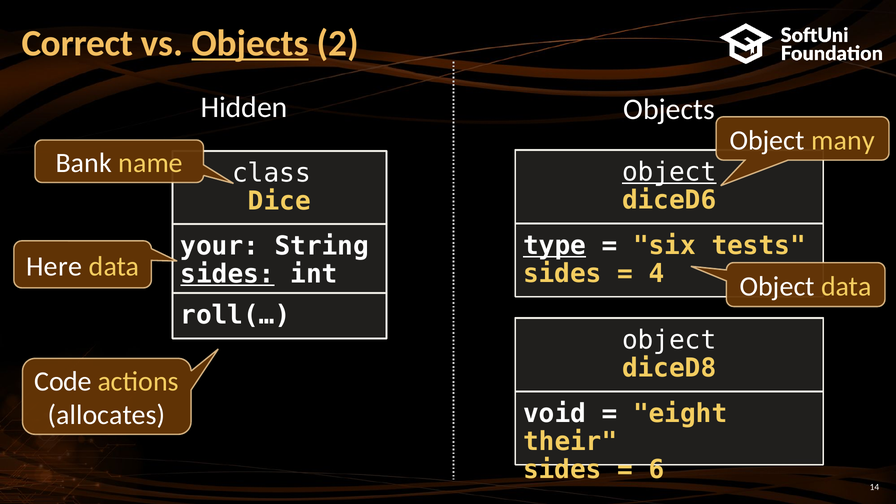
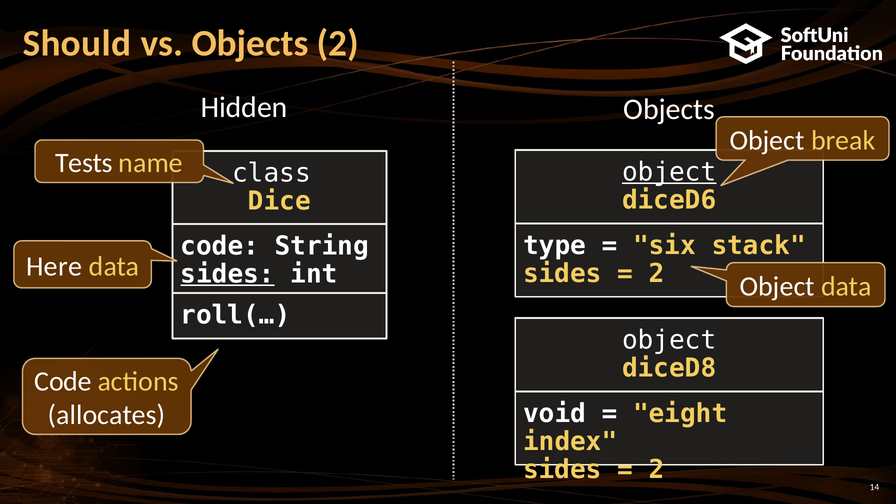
Correct: Correct -> Should
Objects at (250, 44) underline: present -> none
many: many -> break
Bank: Bank -> Tests
type underline: present -> none
tests: tests -> stack
your at (220, 246): your -> code
4 at (657, 274): 4 -> 2
their: their -> index
6 at (657, 470): 6 -> 2
